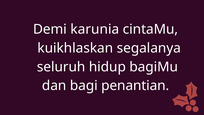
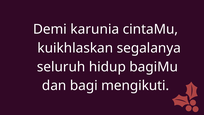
penantian: penantian -> mengikuti
